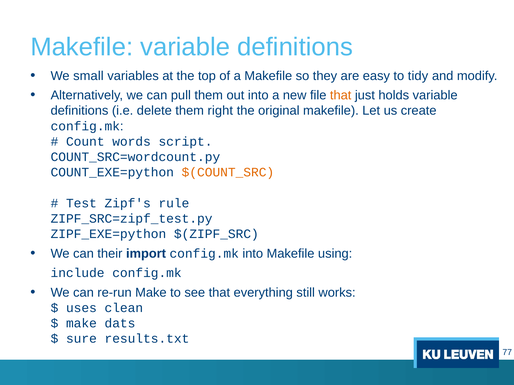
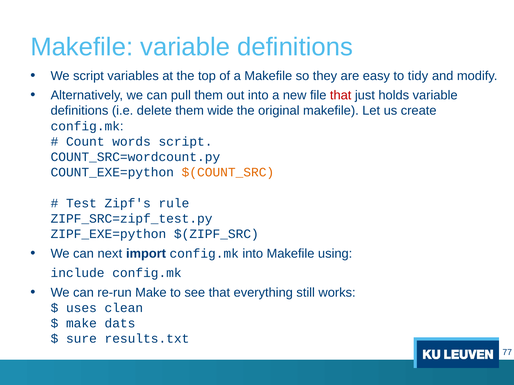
We small: small -> script
that at (341, 95) colour: orange -> red
right: right -> wide
their: their -> next
